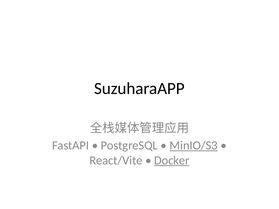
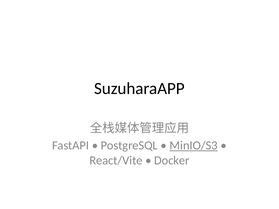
Docker underline: present -> none
